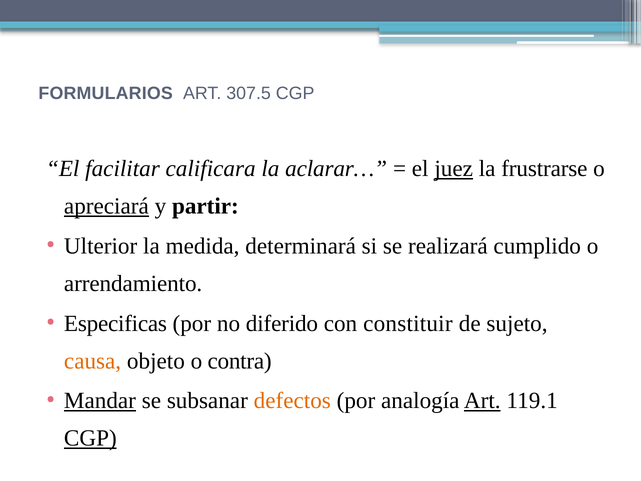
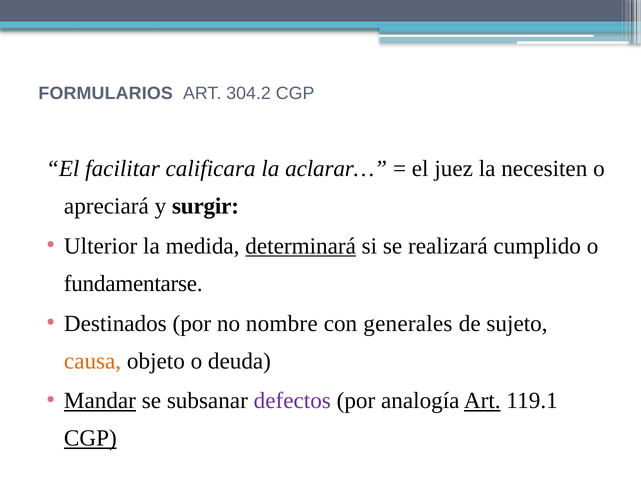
307.5: 307.5 -> 304.2
juez underline: present -> none
frustrarse: frustrarse -> necesiten
apreciará underline: present -> none
partir: partir -> surgir
determinará underline: none -> present
arrendamiento: arrendamiento -> fundamentarse
Especificas: Especificas -> Destinados
diferido: diferido -> nombre
constituir: constituir -> generales
contra: contra -> deuda
defectos colour: orange -> purple
